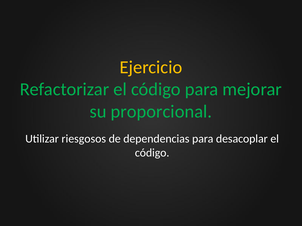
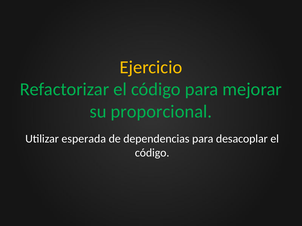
riesgosos: riesgosos -> esperada
